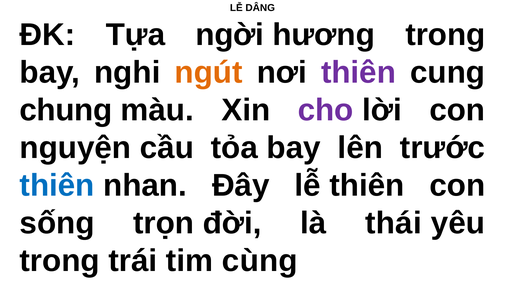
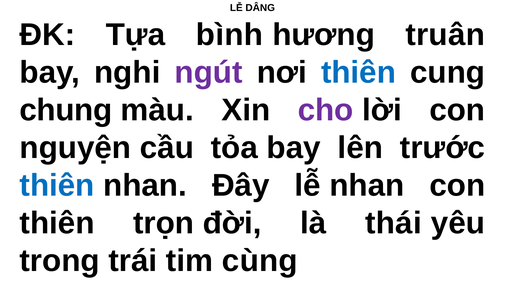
ngời: ngời -> bình
hương trong: trong -> truân
ngút colour: orange -> purple
thiên at (358, 72) colour: purple -> blue
lễ thiên: thiên -> nhan
sống at (57, 223): sống -> thiên
